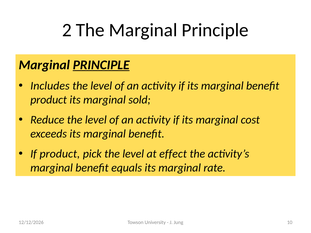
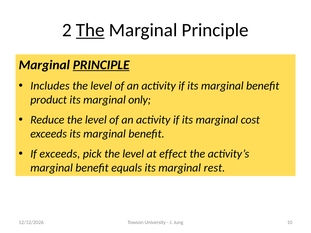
The at (90, 30) underline: none -> present
sold: sold -> only
If product: product -> exceeds
rate: rate -> rest
